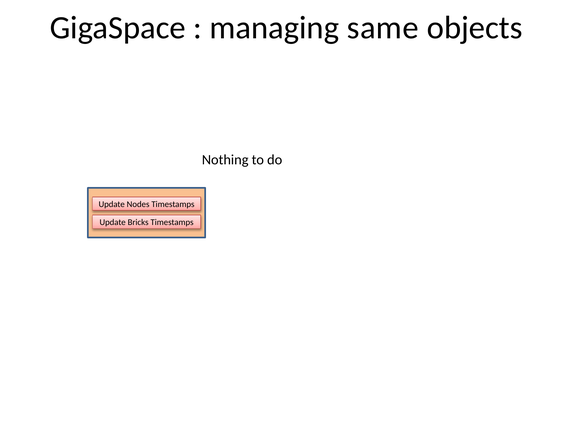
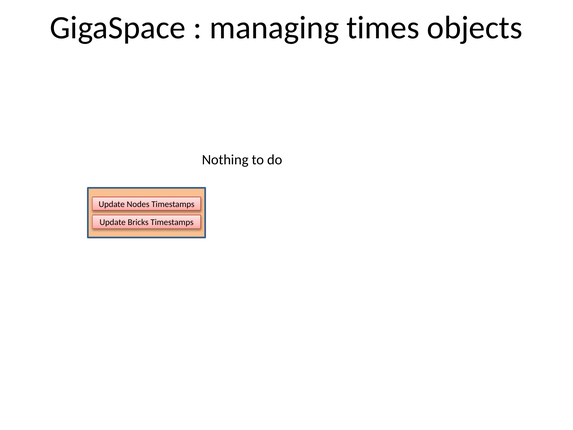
same: same -> times
